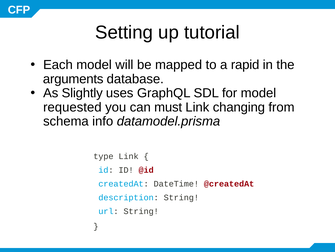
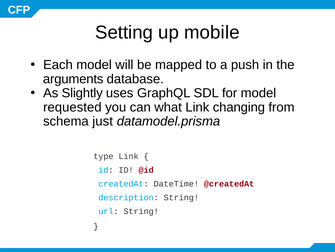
tutorial: tutorial -> mobile
rapid: rapid -> push
must: must -> what
info: info -> just
